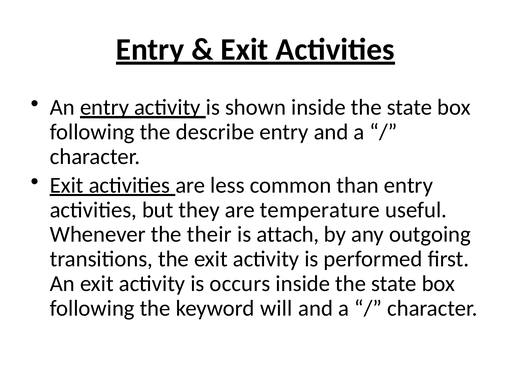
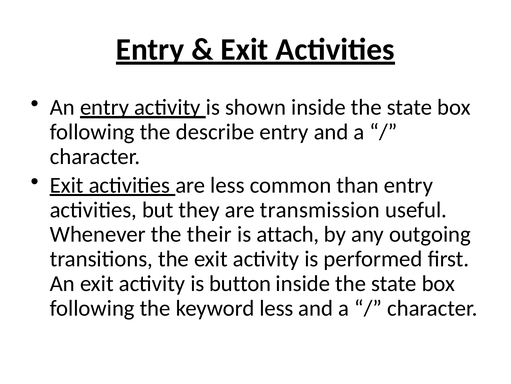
temperature: temperature -> transmission
occurs: occurs -> button
keyword will: will -> less
